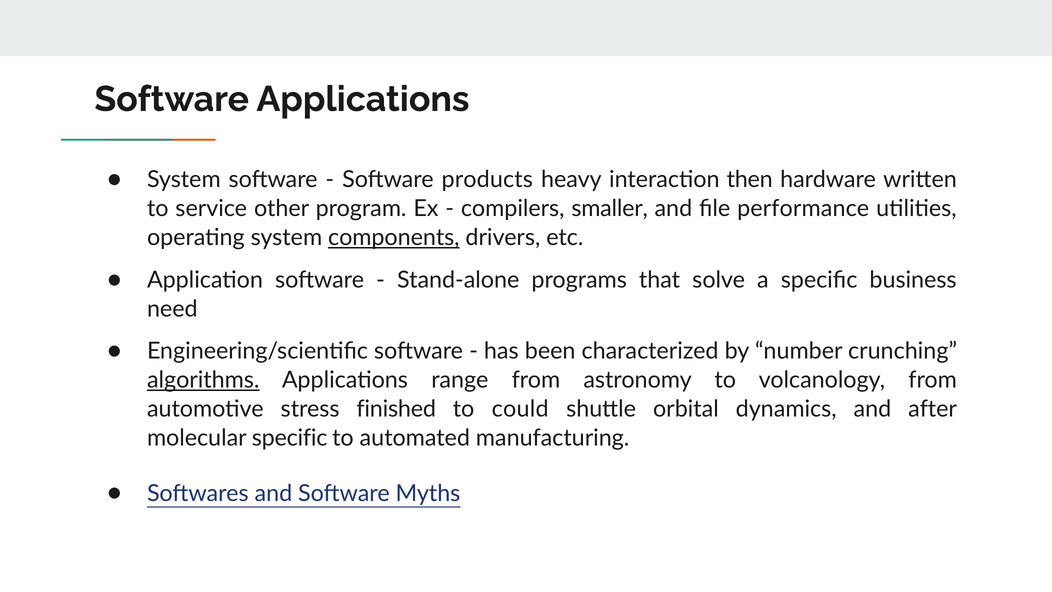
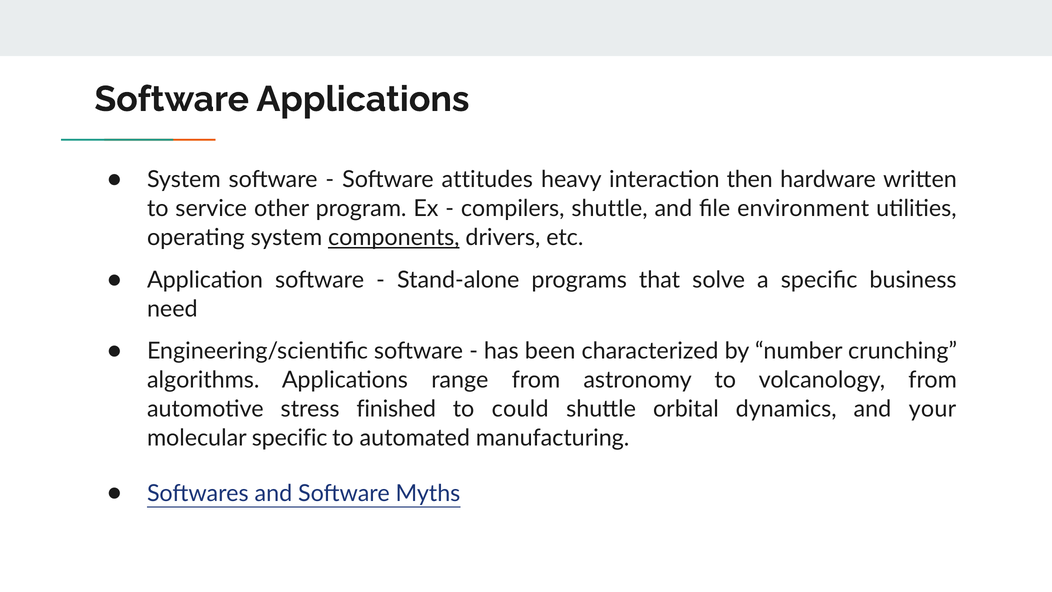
products: products -> attitudes
compilers smaller: smaller -> shuttle
performance: performance -> environment
algorithms underline: present -> none
after: after -> your
